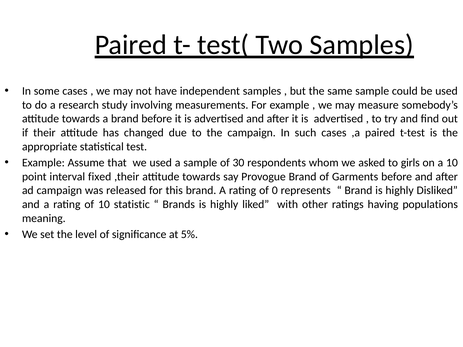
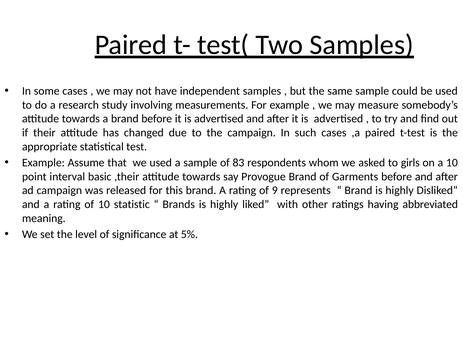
30: 30 -> 83
fixed: fixed -> basic
0: 0 -> 9
populations: populations -> abbreviated
